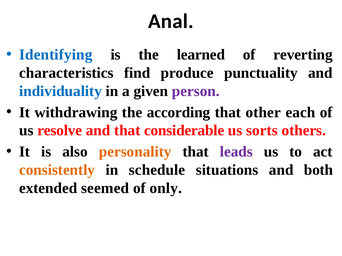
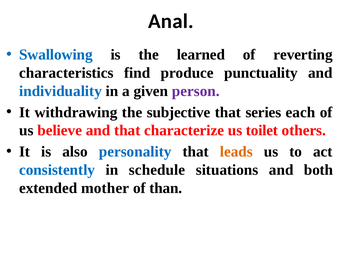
Identifying: Identifying -> Swallowing
according: according -> subjective
other: other -> series
resolve: resolve -> believe
considerable: considerable -> characterize
sorts: sorts -> toilet
personality colour: orange -> blue
leads colour: purple -> orange
consistently colour: orange -> blue
seemed: seemed -> mother
only: only -> than
